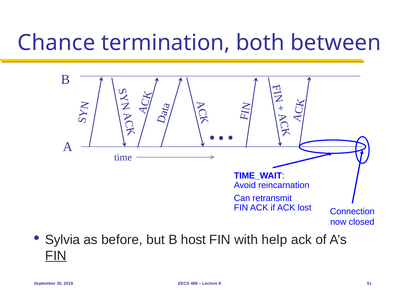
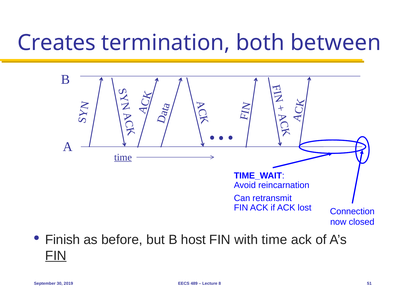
Chance: Chance -> Creates
time at (123, 157) underline: none -> present
Sylvia: Sylvia -> Finish
with help: help -> time
